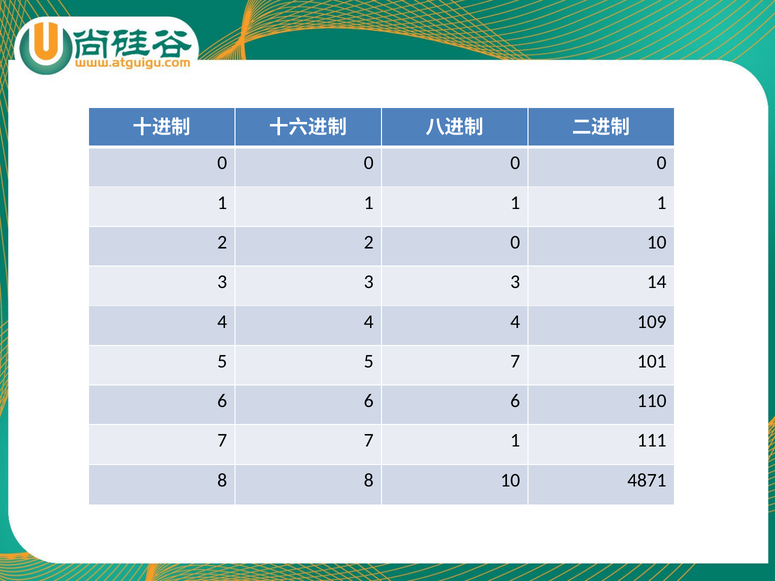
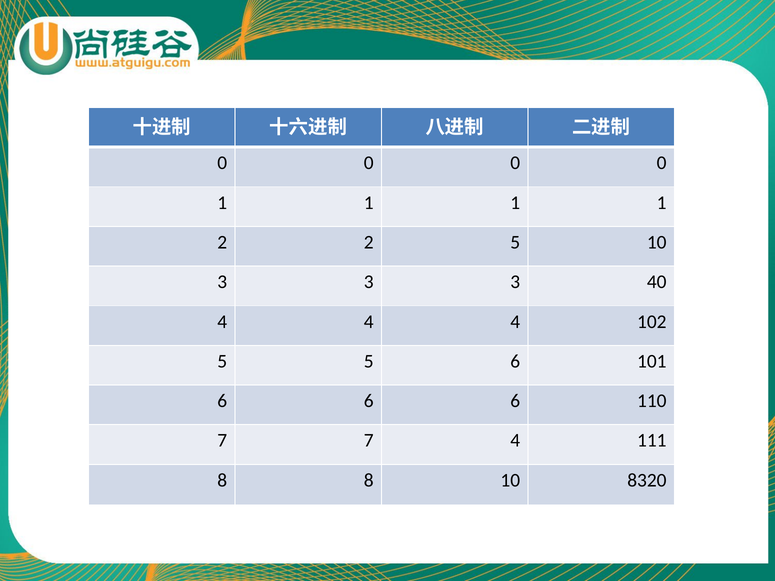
2 0: 0 -> 5
14: 14 -> 40
109: 109 -> 102
5 7: 7 -> 6
7 1: 1 -> 4
4871: 4871 -> 8320
